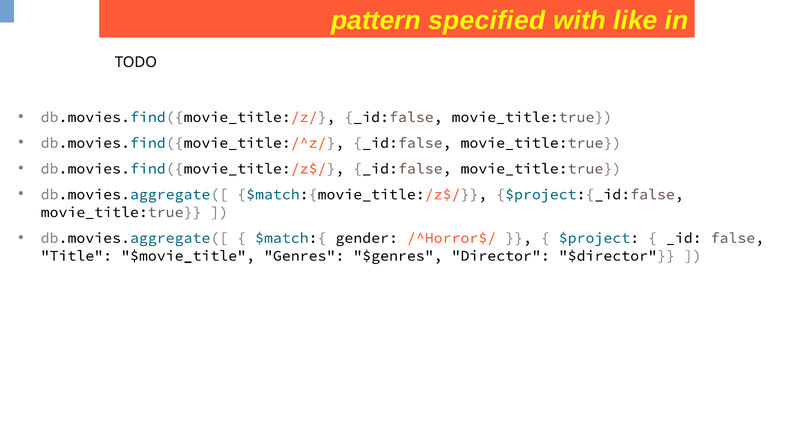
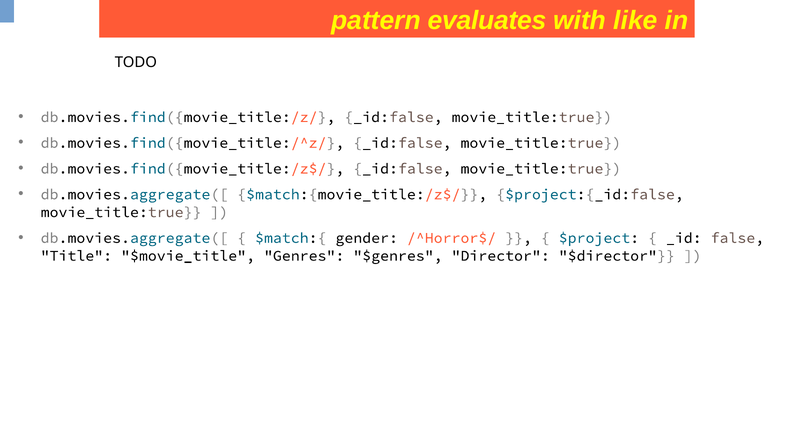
specified: specified -> evaluates
